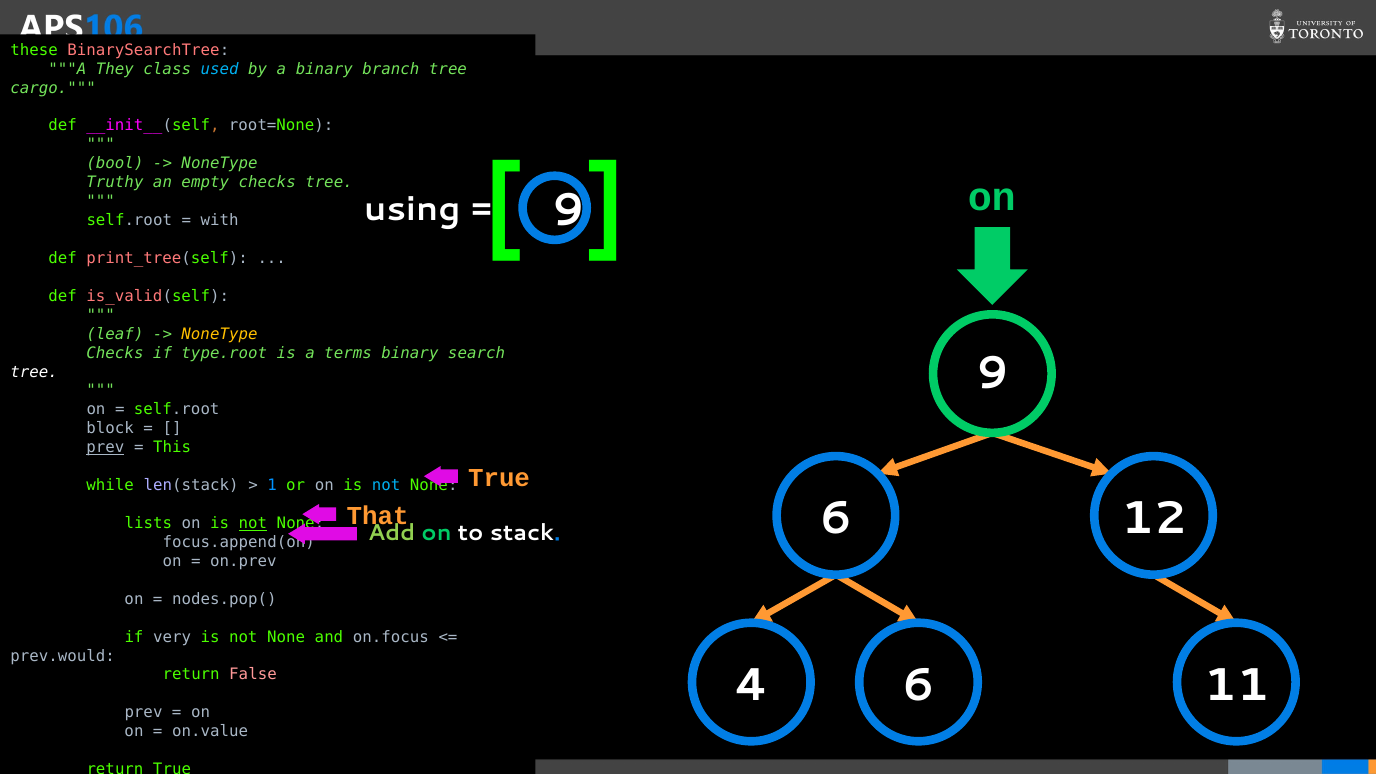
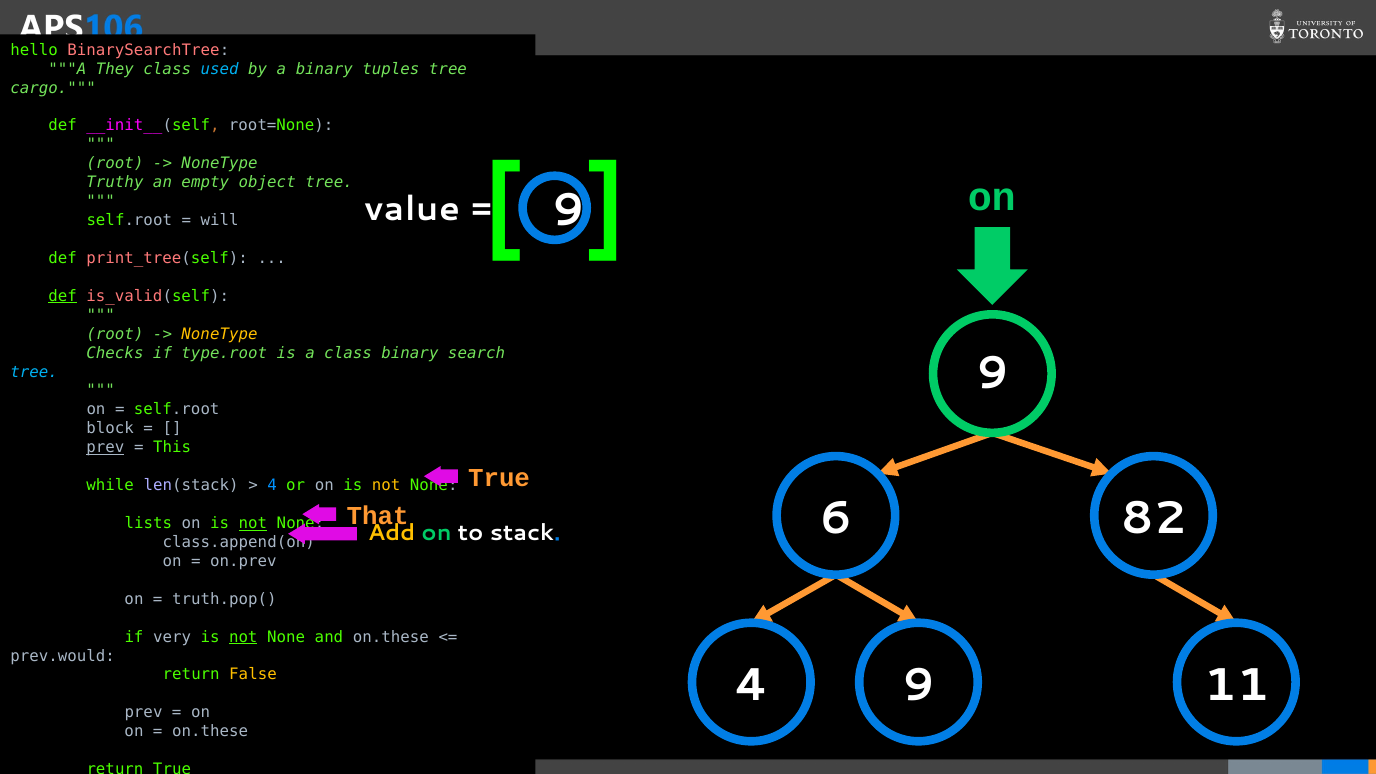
these: these -> hello
branch: branch -> tuples
bool at (115, 164): bool -> root
empty checks: checks -> object
using: using -> value
with: with -> will
def at (63, 296) underline: none -> present
leaf at (115, 334): leaf -> root
a terms: terms -> class
tree at (34, 372) colour: white -> light blue
1 at (272, 485): 1 -> 4
not at (386, 485) colour: light blue -> yellow
12: 12 -> 82
Add colour: light green -> yellow
focus.append(on: focus.append(on -> class.append(on
nodes.pop(: nodes.pop( -> truth.pop(
not at (243, 637) underline: none -> present
and on.focus: on.focus -> on.these
4 6: 6 -> 9
False colour: pink -> yellow
on.value at (210, 732): on.value -> on.these
